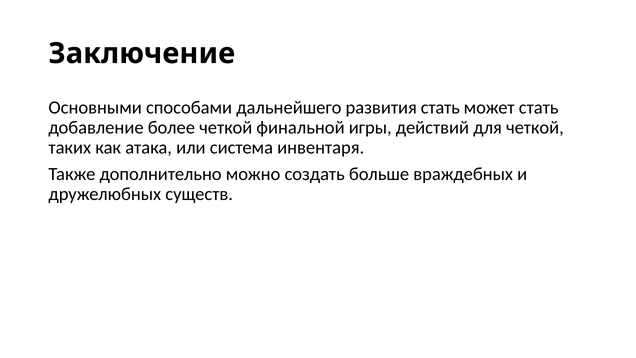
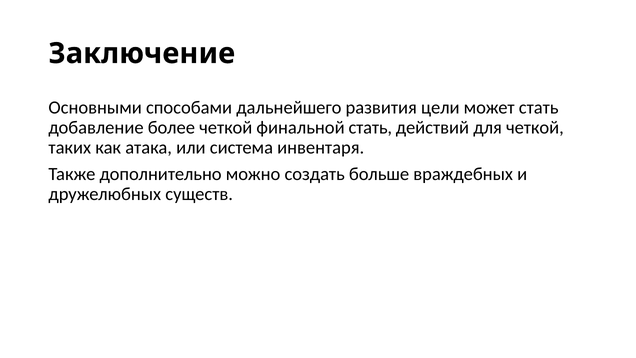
развития стать: стать -> цели
финальной игры: игры -> стать
